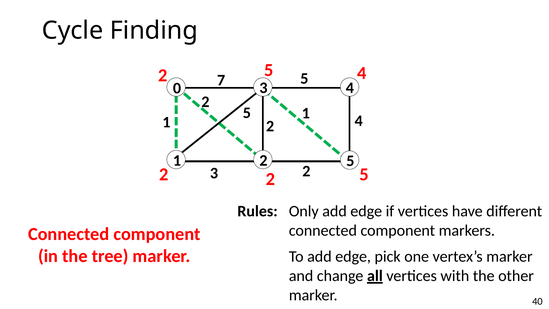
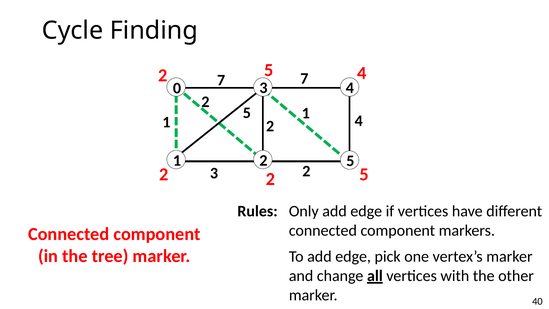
7 5: 5 -> 7
